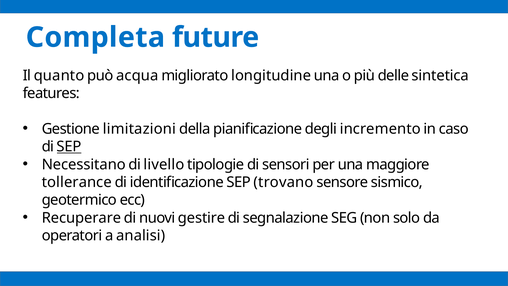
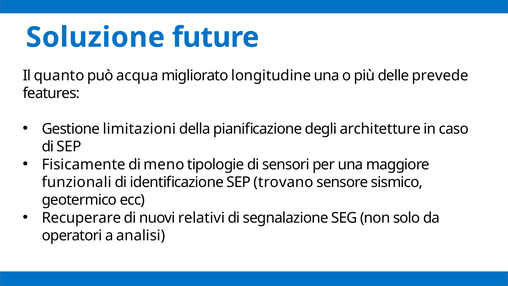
Completa: Completa -> Soluzione
sintetica: sintetica -> prevede
incremento: incremento -> architetture
SEP at (69, 147) underline: present -> none
Necessitano: Necessitano -> Fisicamente
livello: livello -> meno
tollerance: tollerance -> funzionali
gestire: gestire -> relativi
